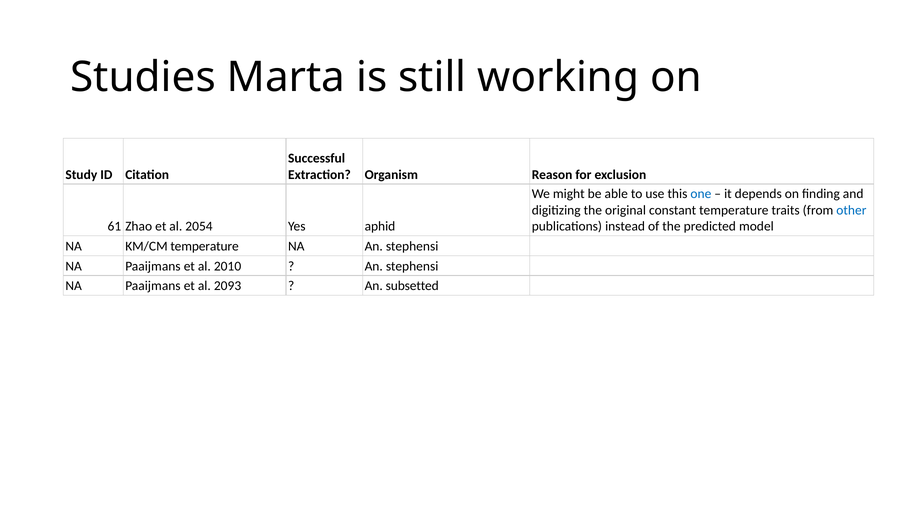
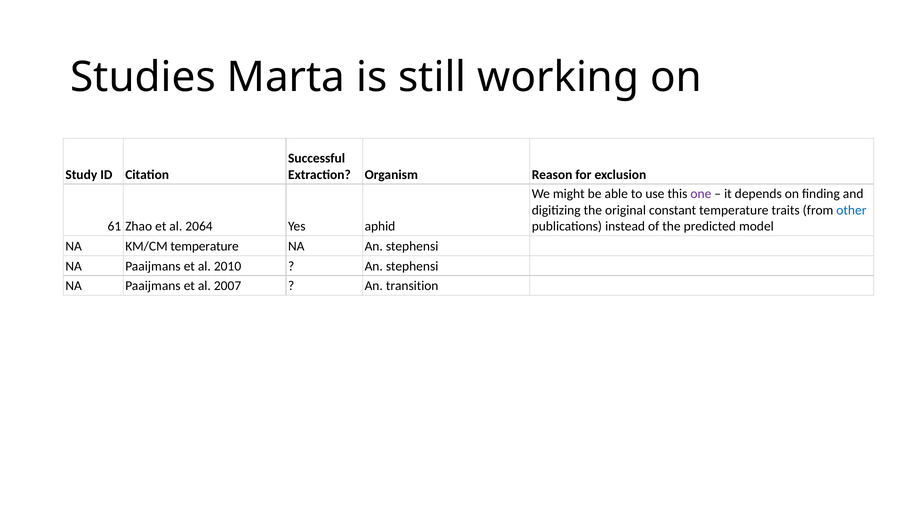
one colour: blue -> purple
2054: 2054 -> 2064
2093: 2093 -> 2007
subsetted: subsetted -> transition
